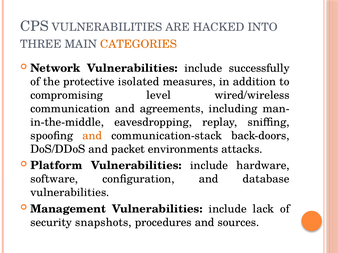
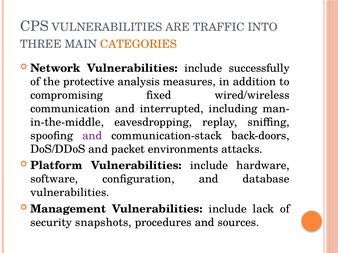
HACKED: HACKED -> TRAFFIC
isolated: isolated -> analysis
level: level -> fixed
agreements: agreements -> interrupted
and at (92, 136) colour: orange -> purple
